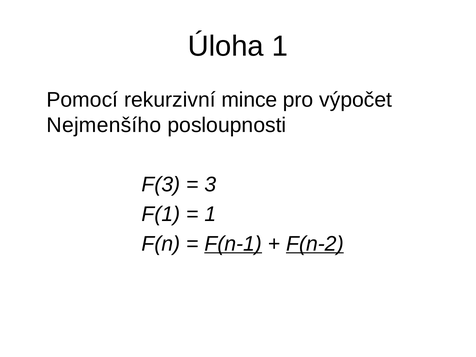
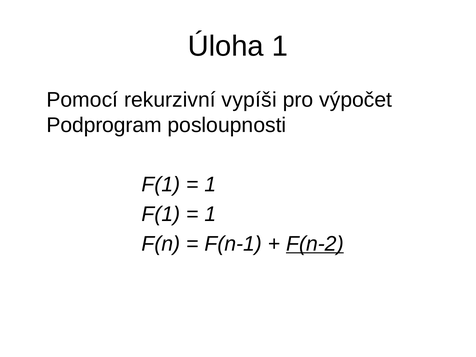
mince: mince -> vypíši
Nejmenšího: Nejmenšího -> Podprogram
F(3 at (161, 185): F(3 -> F(1
3 at (210, 185): 3 -> 1
F(n-1 underline: present -> none
